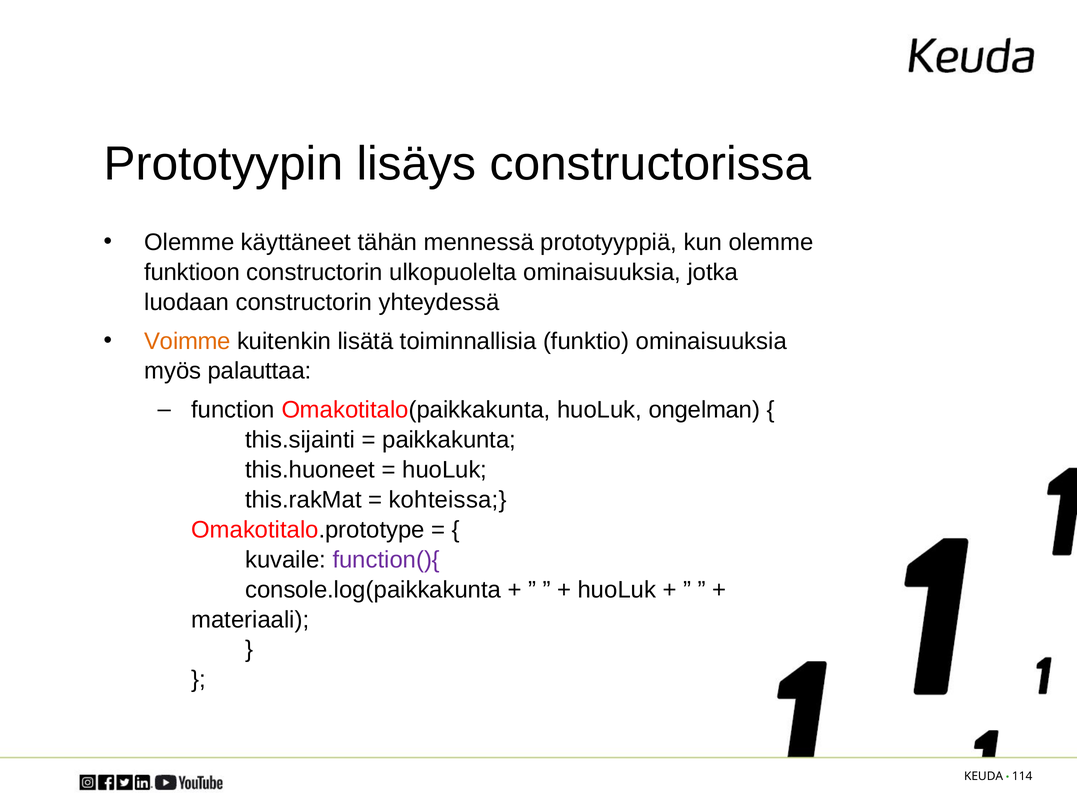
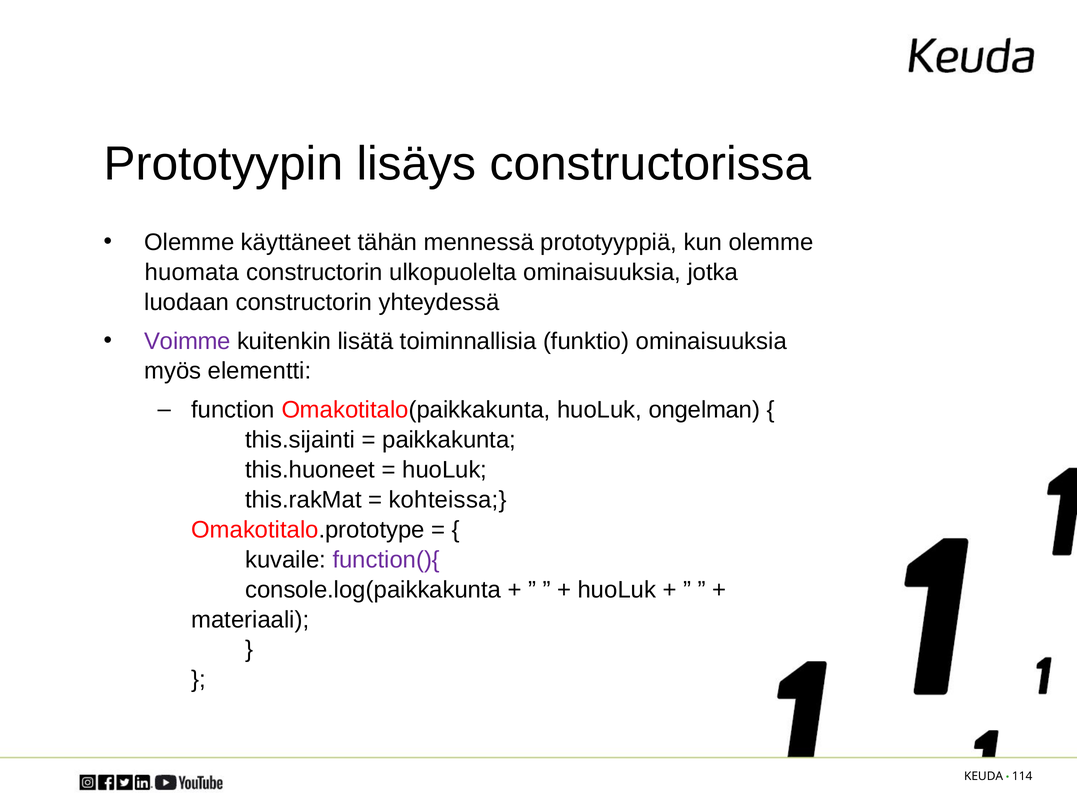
funktioon: funktioon -> huomata
Voimme colour: orange -> purple
palauttaa: palauttaa -> elementti
